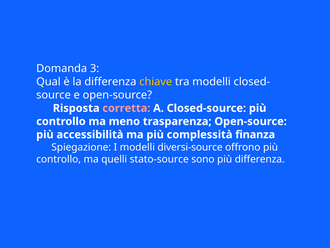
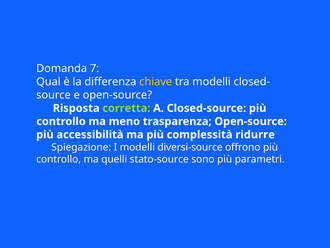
3: 3 -> 7
corretta colour: pink -> light green
finanza: finanza -> ridurre
più differenza: differenza -> parametri
